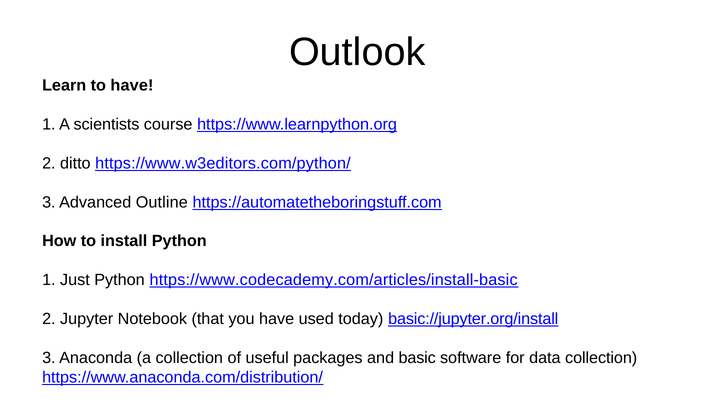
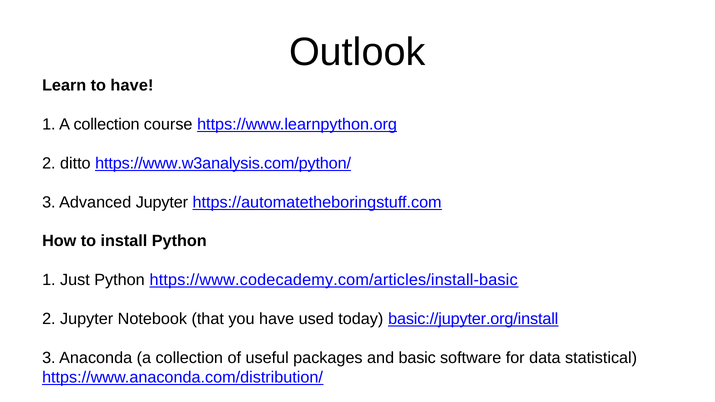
1 A scientists: scientists -> collection
https://www.w3editors.com/python/: https://www.w3editors.com/python/ -> https://www.w3analysis.com/python/
Advanced Outline: Outline -> Jupyter
data collection: collection -> statistical
